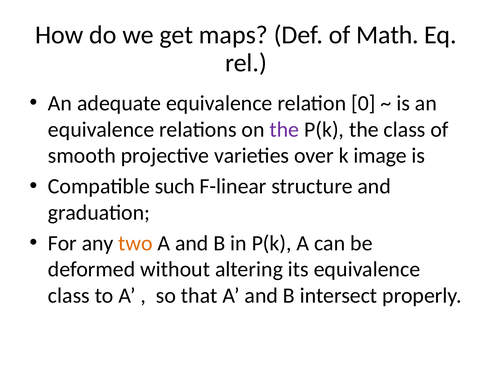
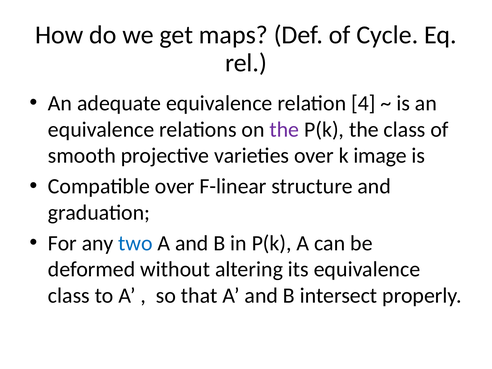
Math: Math -> Cycle
0: 0 -> 4
Compatible such: such -> over
two colour: orange -> blue
